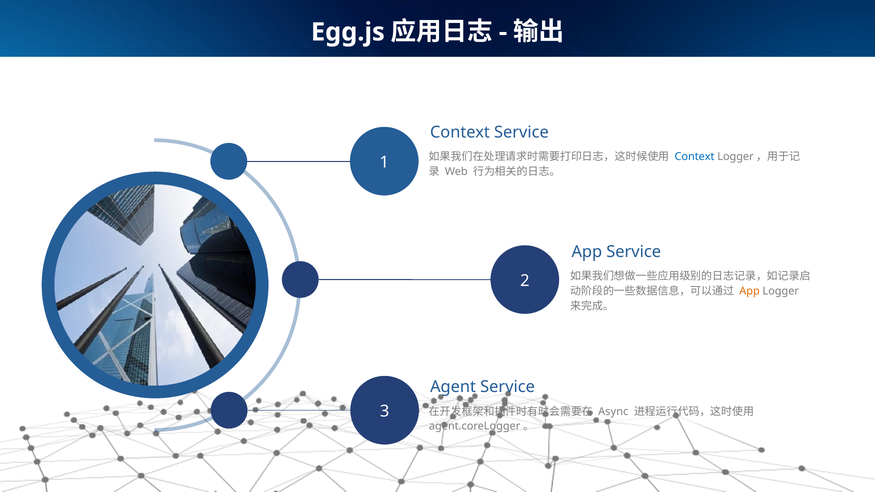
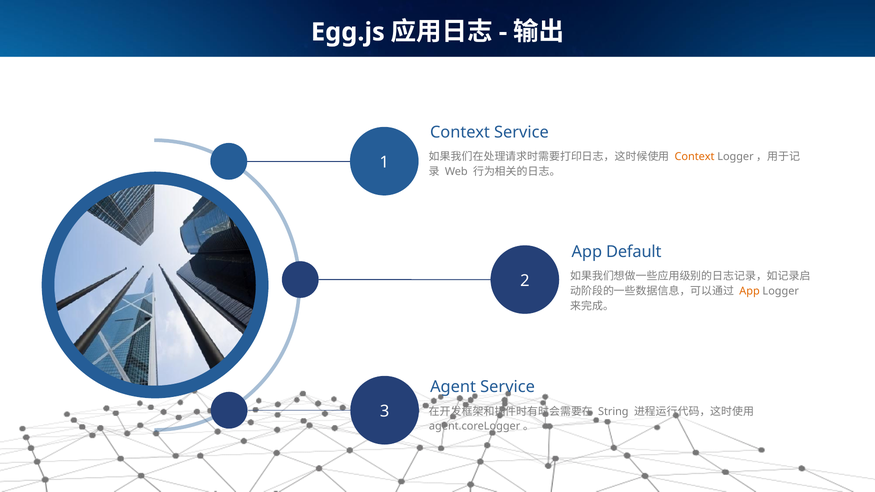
Context at (695, 157) colour: blue -> orange
App Service: Service -> Default
Async: Async -> String
